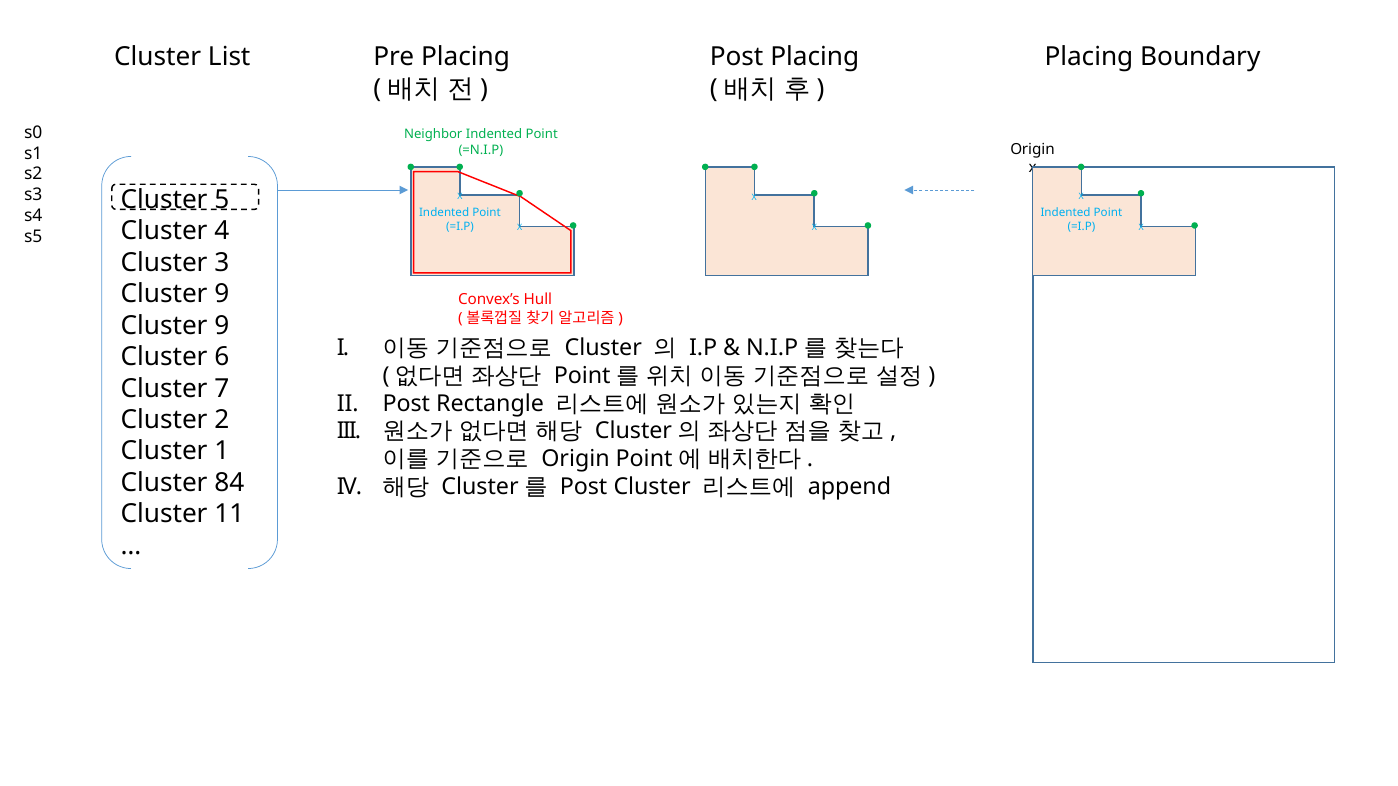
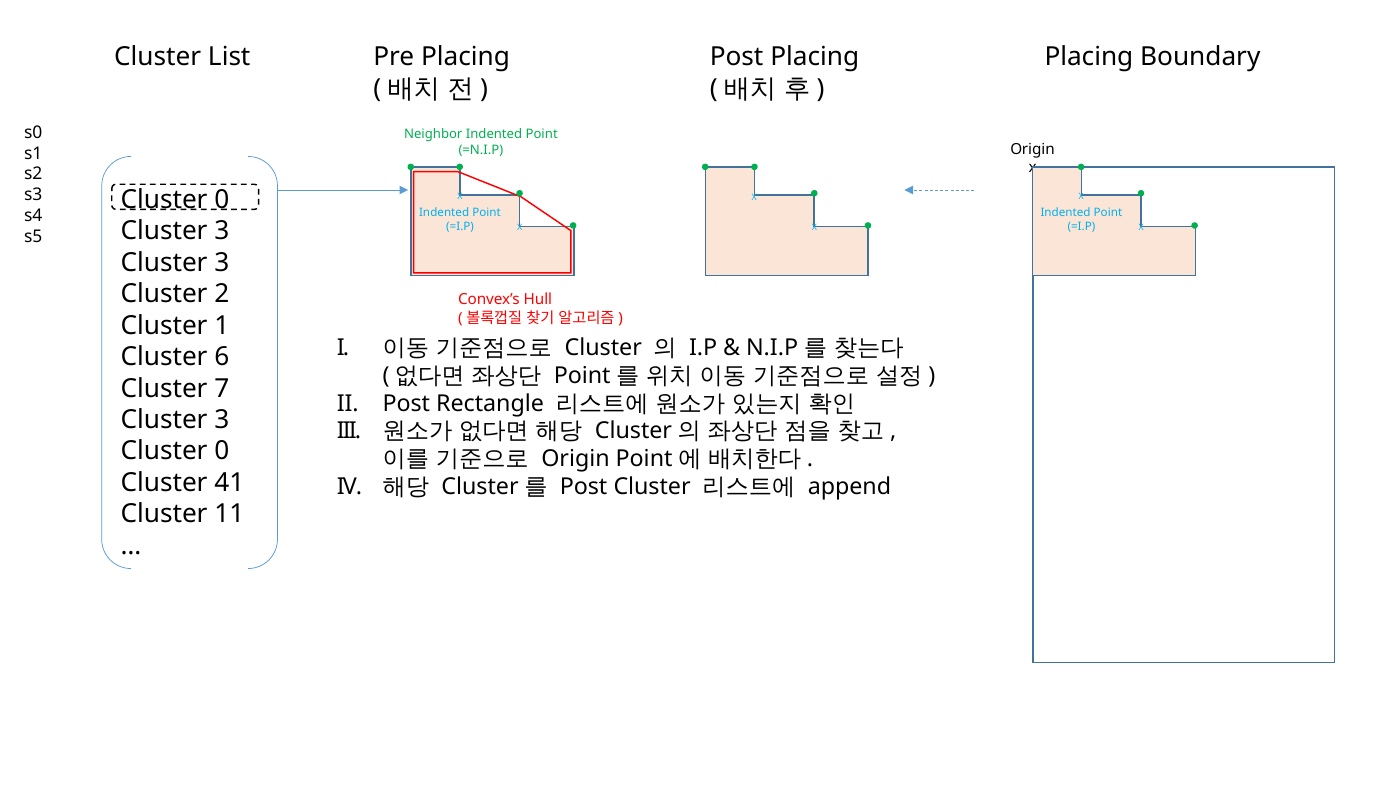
5 at (222, 200): 5 -> 0
4 at (222, 231): 4 -> 3
9 at (222, 294): 9 -> 2
9 at (222, 326): 9 -> 1
2 at (222, 420): 2 -> 3
1 at (222, 451): 1 -> 0
84: 84 -> 41
